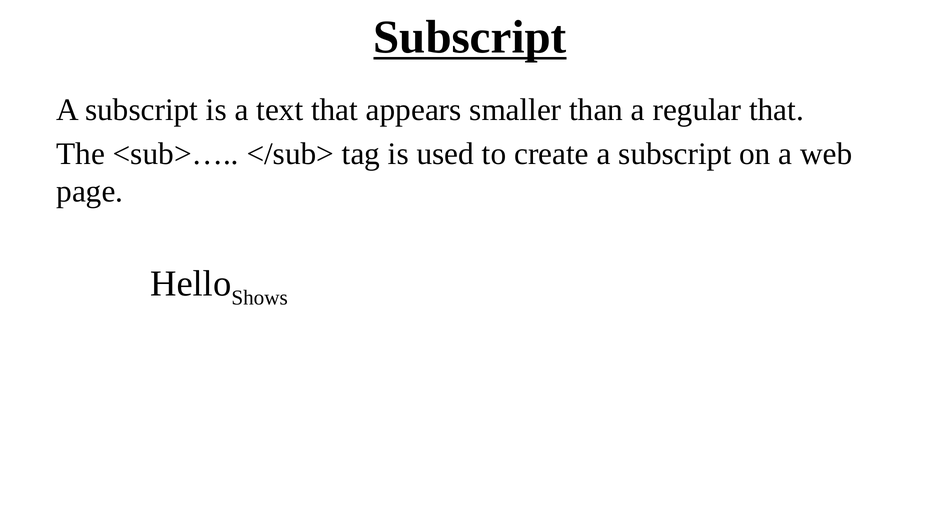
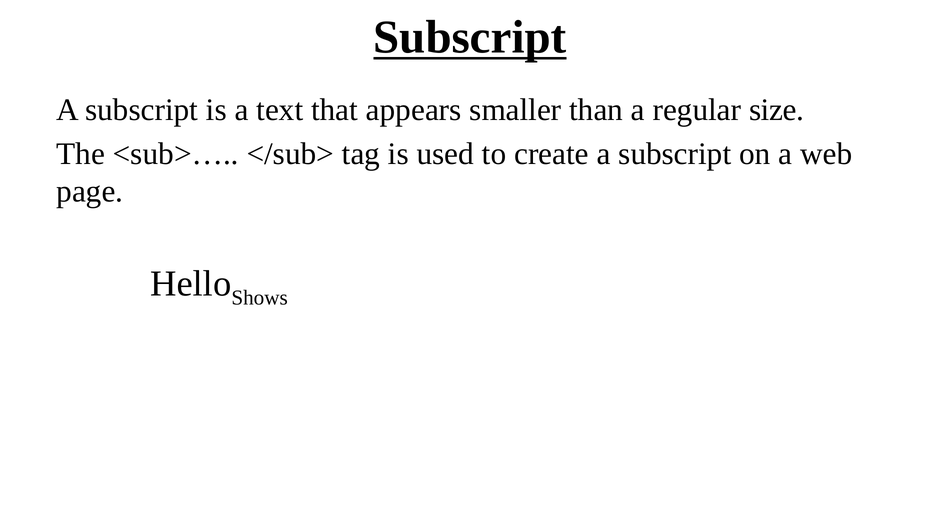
regular that: that -> size
